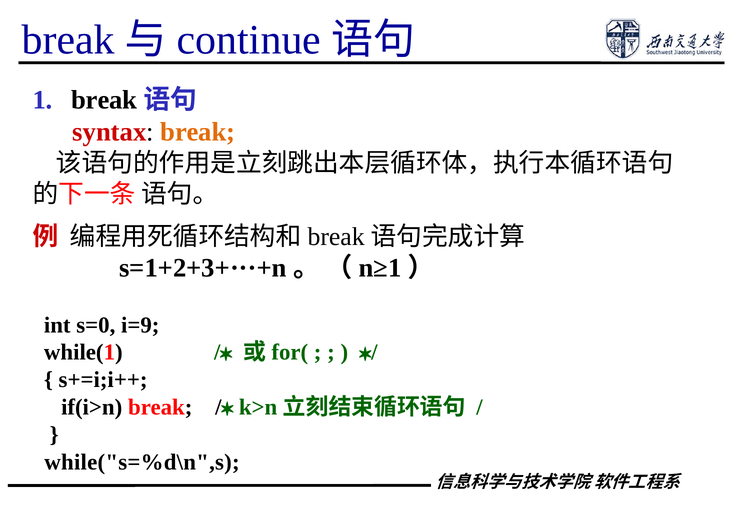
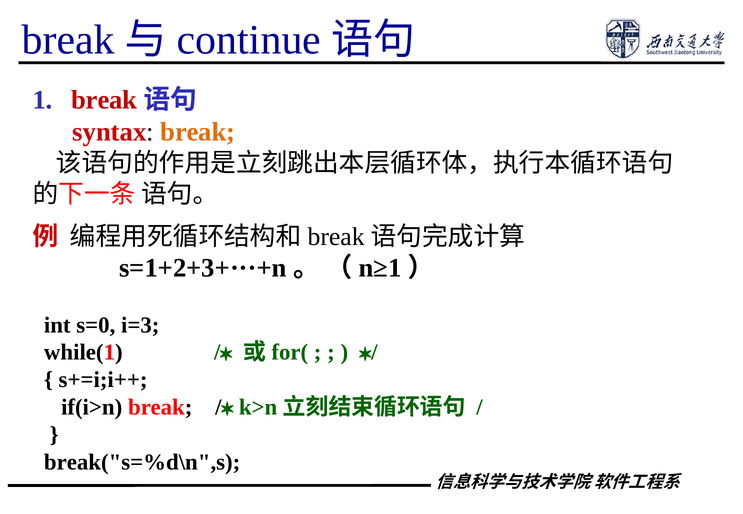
break at (104, 100) colour: black -> red
i=9: i=9 -> i=3
while("s=%d\n",s: while("s=%d\n",s -> break("s=%d\n",s
